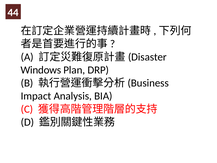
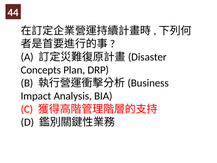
Windows: Windows -> Concepts
